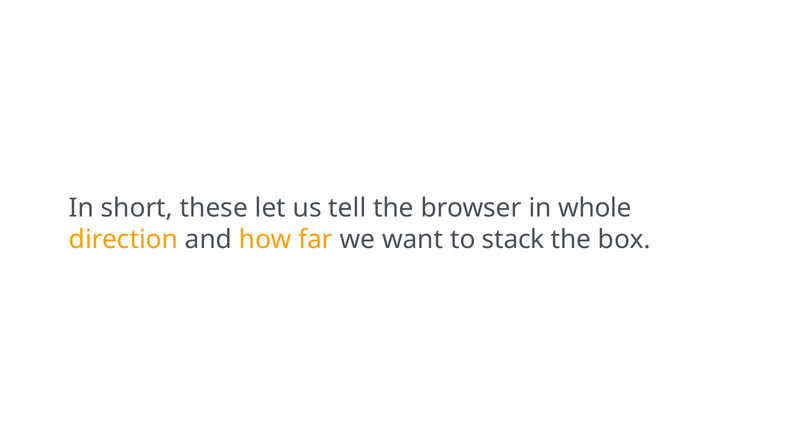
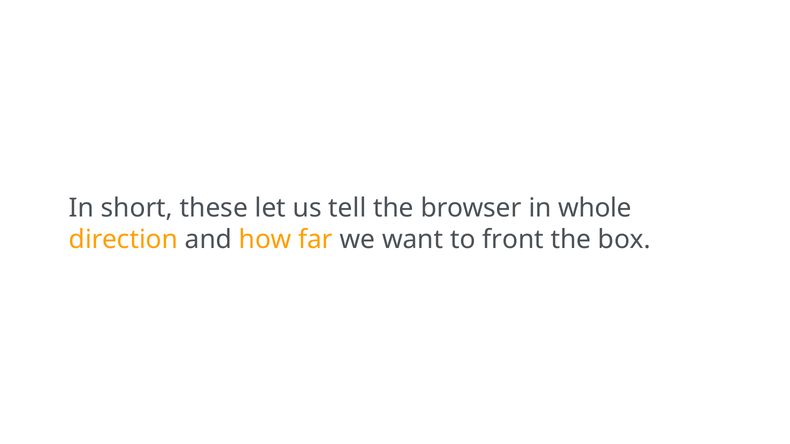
stack: stack -> front
